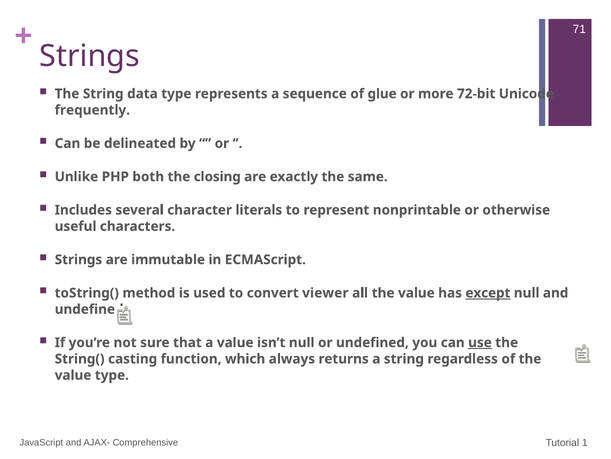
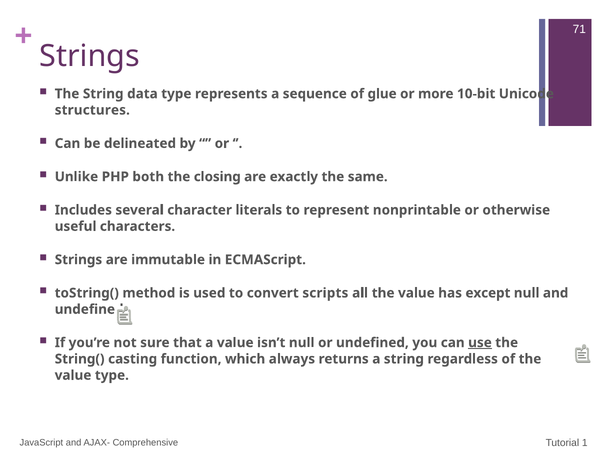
72-bit: 72-bit -> 10-bit
frequently: frequently -> structures
viewer: viewer -> scripts
except underline: present -> none
